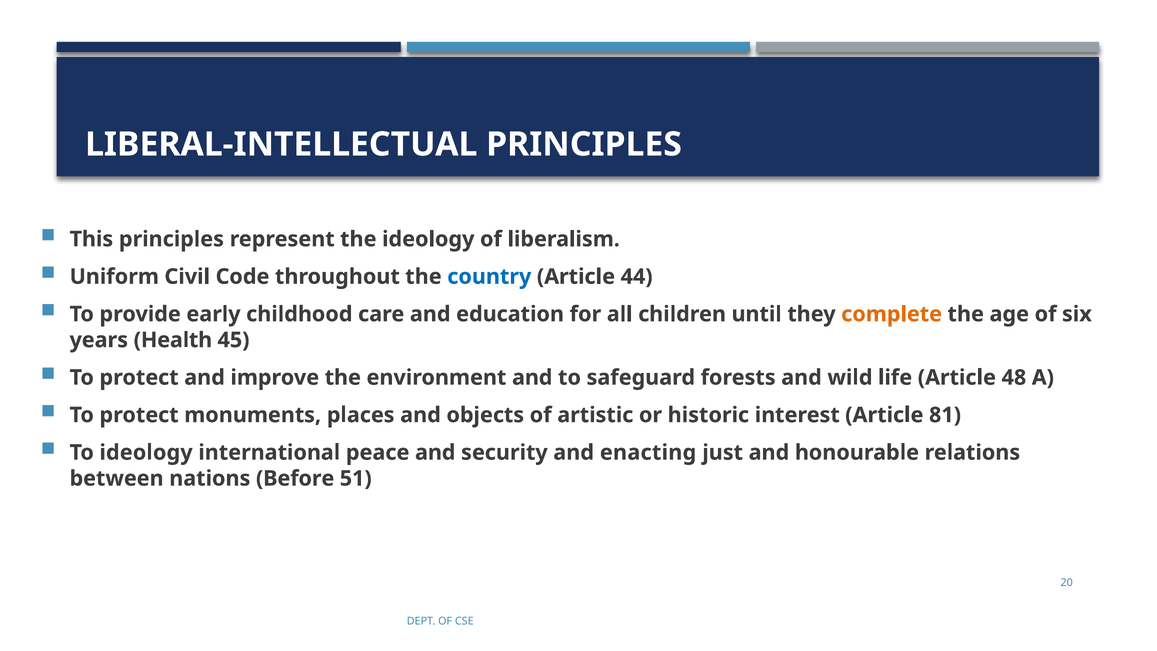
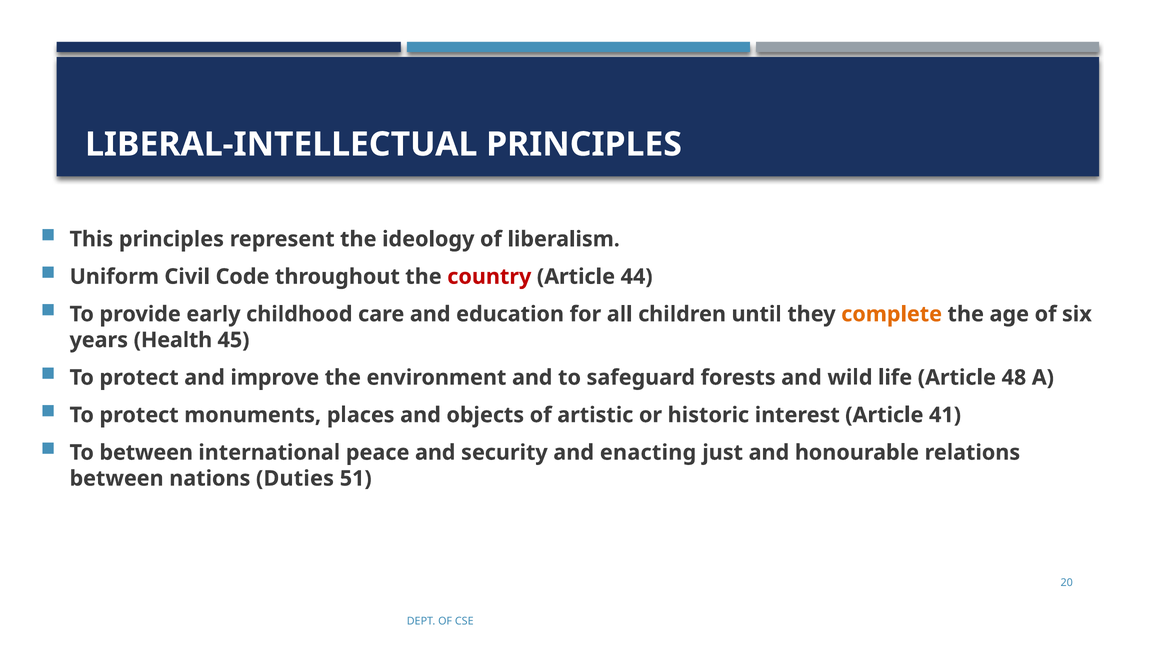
country colour: blue -> red
81: 81 -> 41
To ideology: ideology -> between
Before: Before -> Duties
